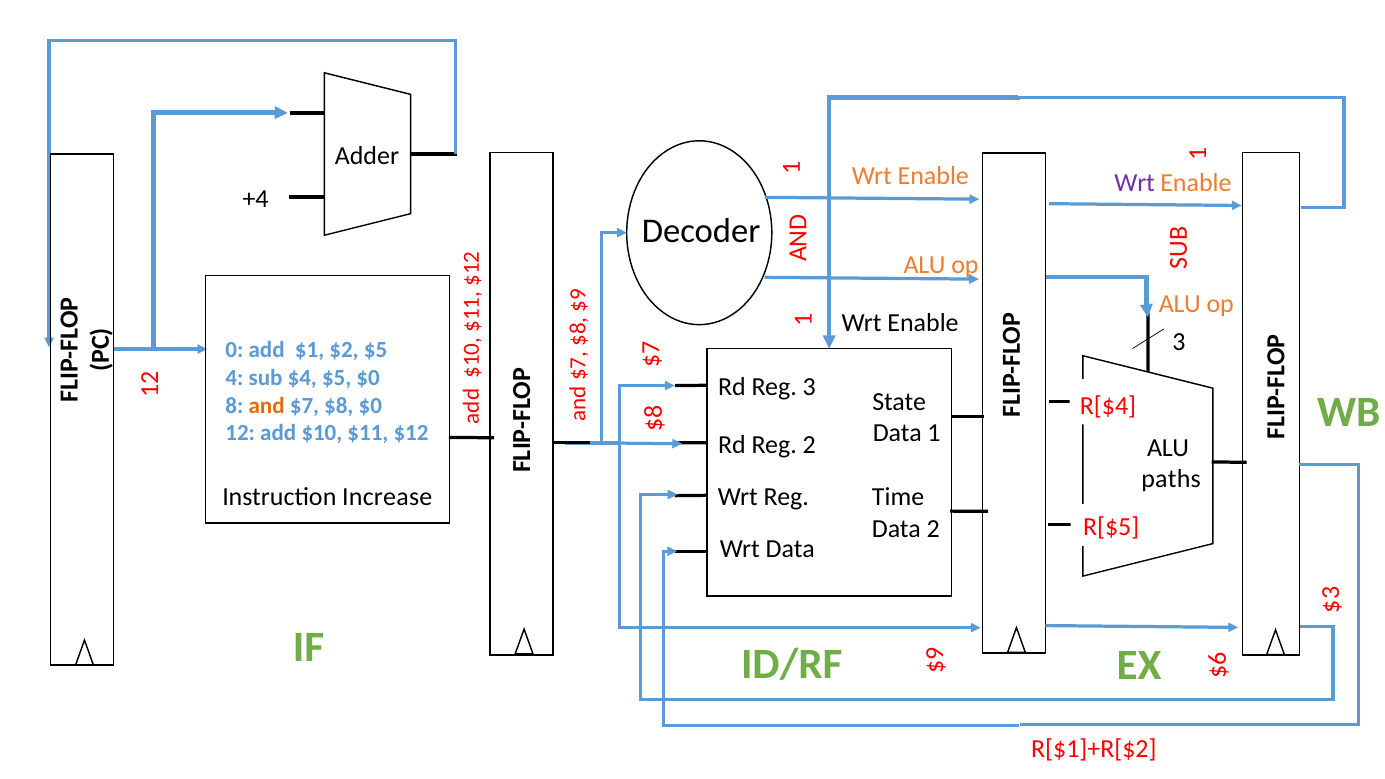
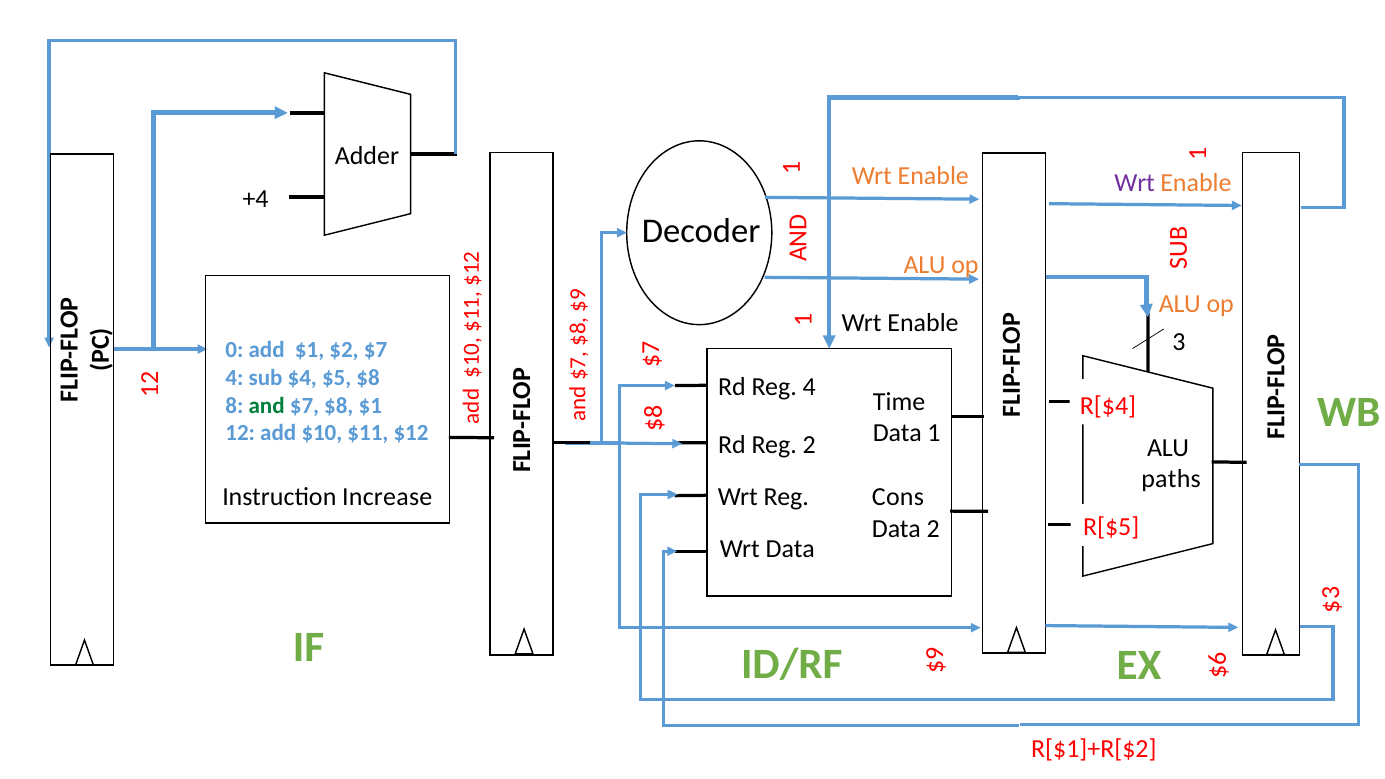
$5 at (376, 350): $5 -> $7
$5 $0: $0 -> $8
Reg 3: 3 -> 4
State: State -> Time
and colour: orange -> green
$8 $0: $0 -> $1
Time: Time -> Cons
